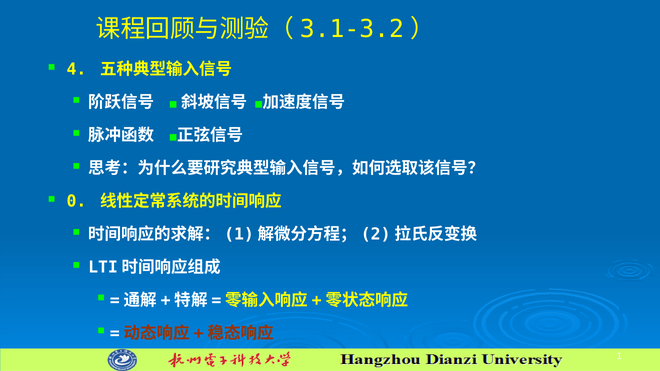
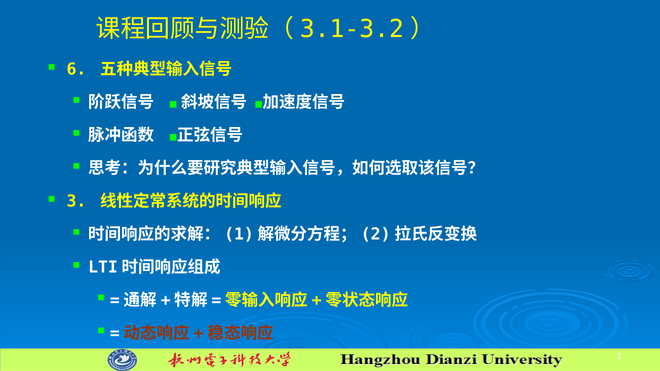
4: 4 -> 6
0: 0 -> 3
